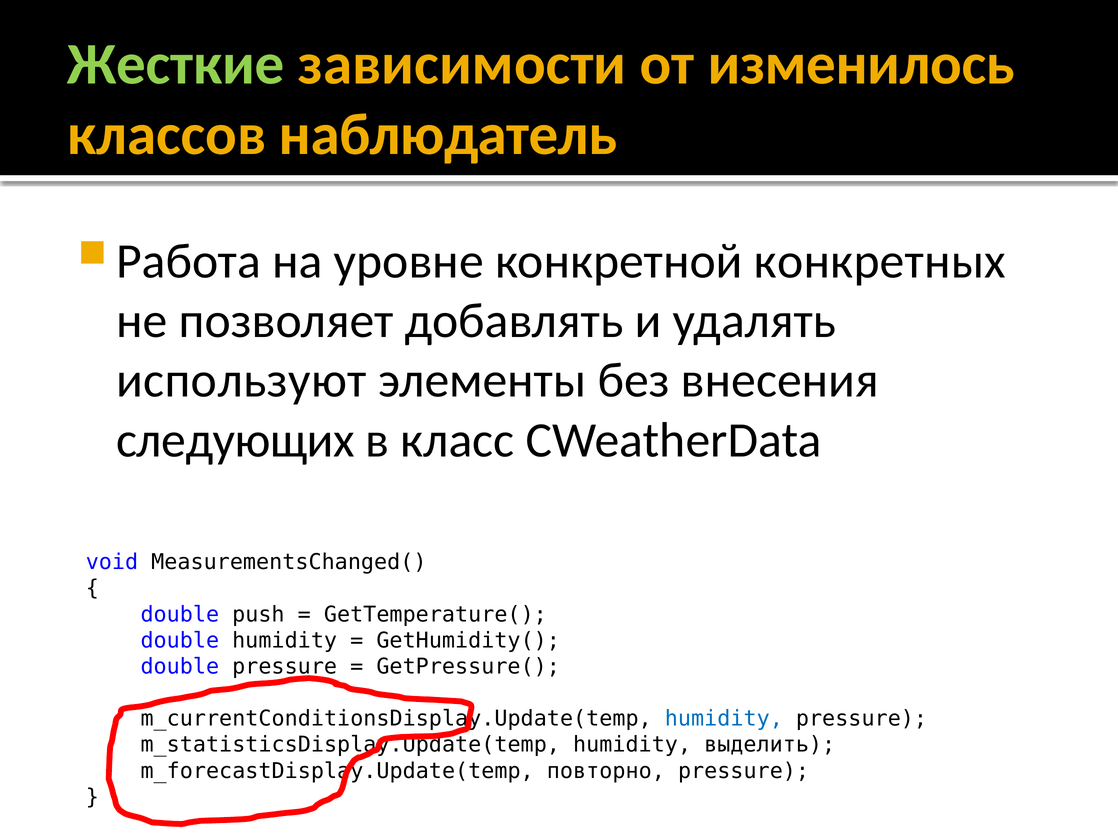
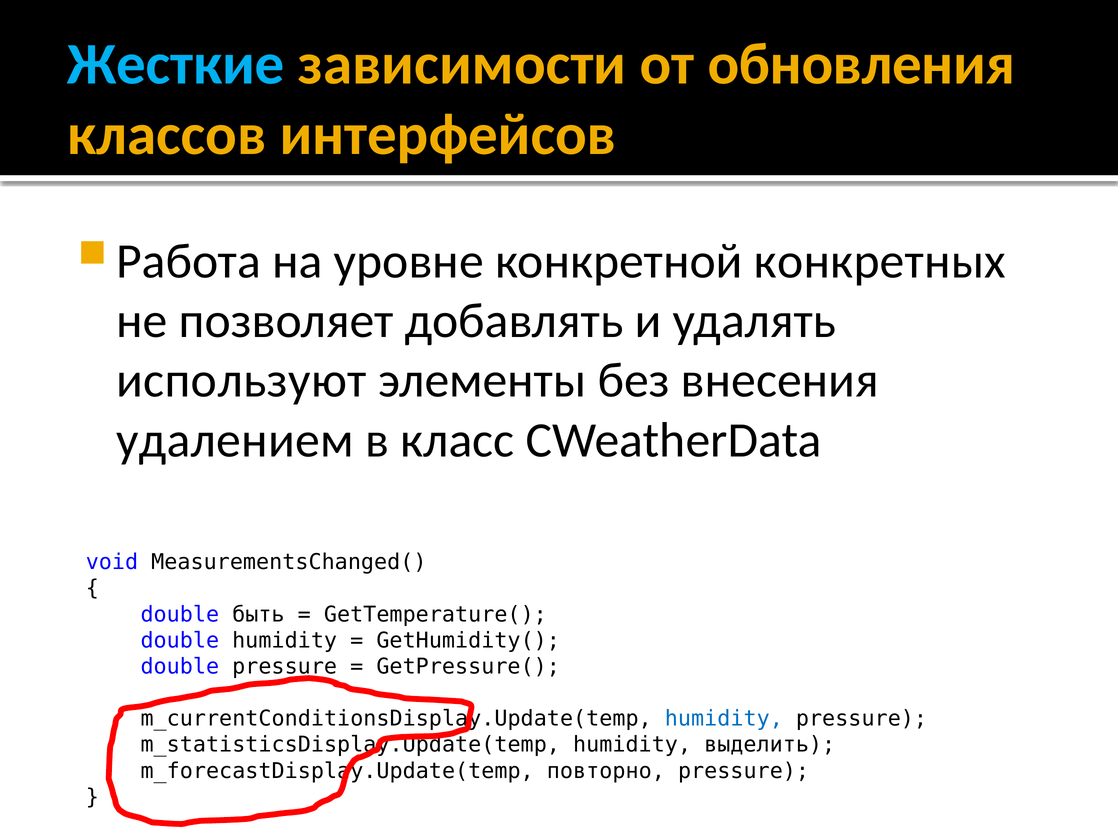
Жесткие colour: light green -> light blue
изменилось: изменилось -> обновления
наблюдатель: наблюдатель -> интерфейсов
следующих: следующих -> удалением
push: push -> быть
